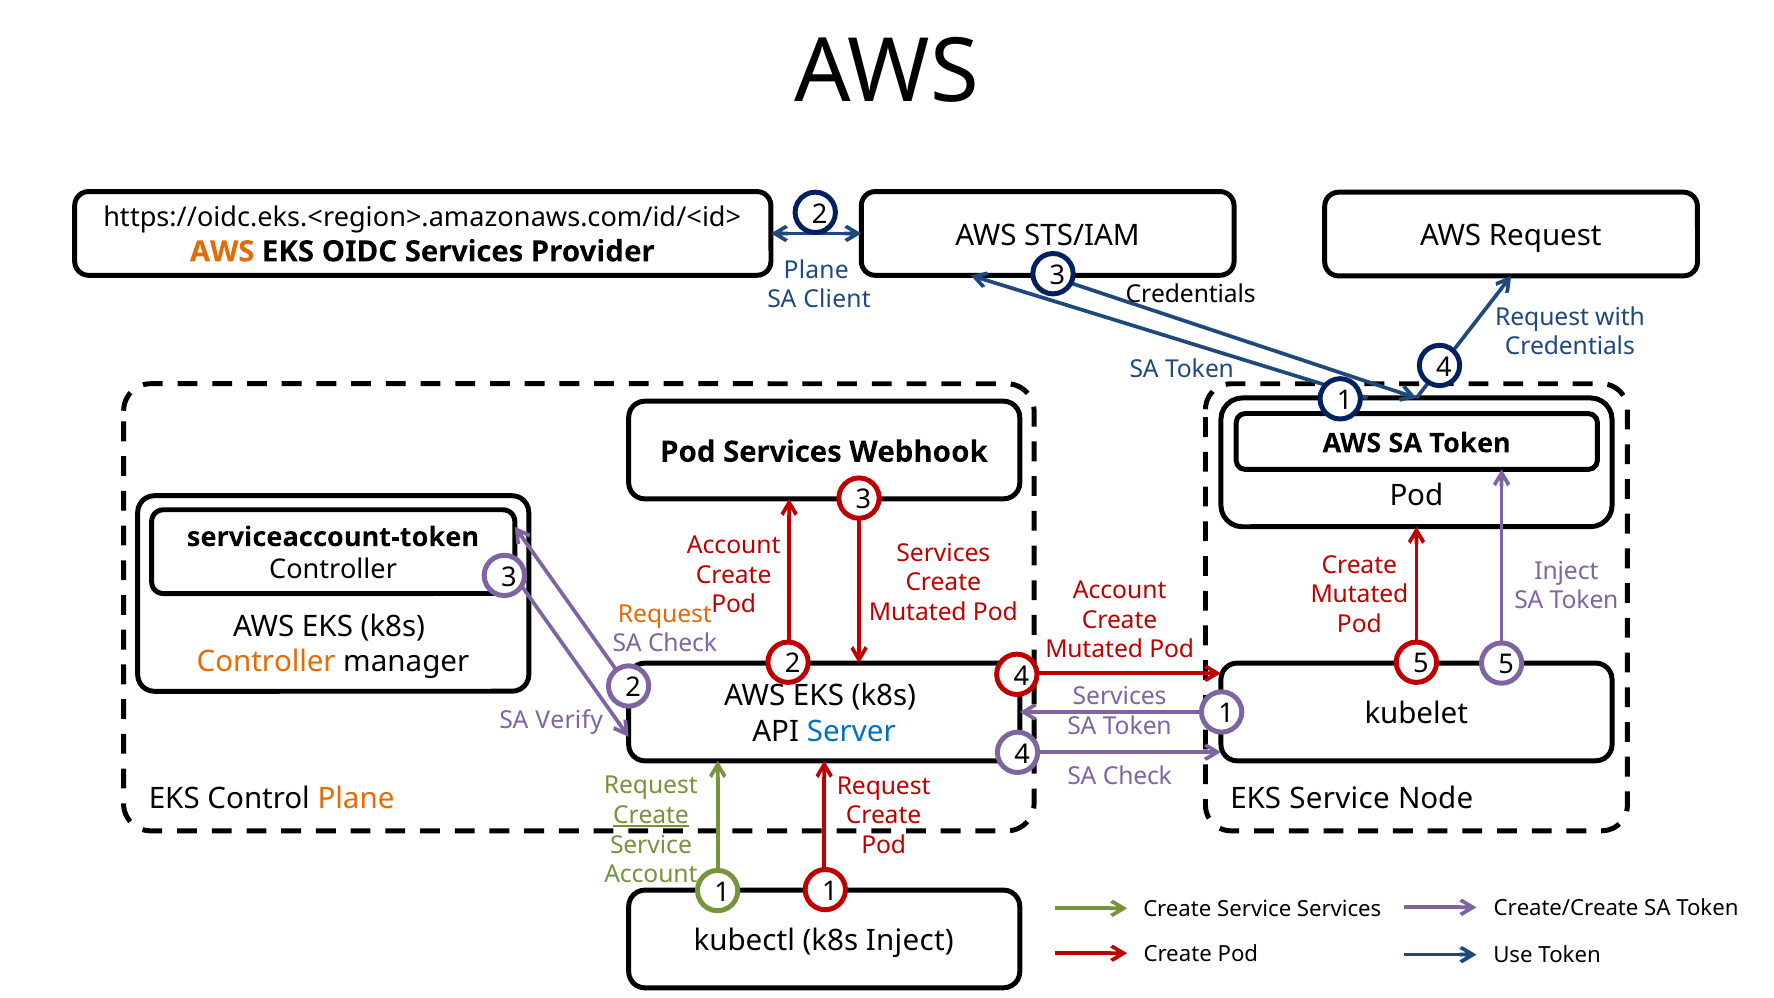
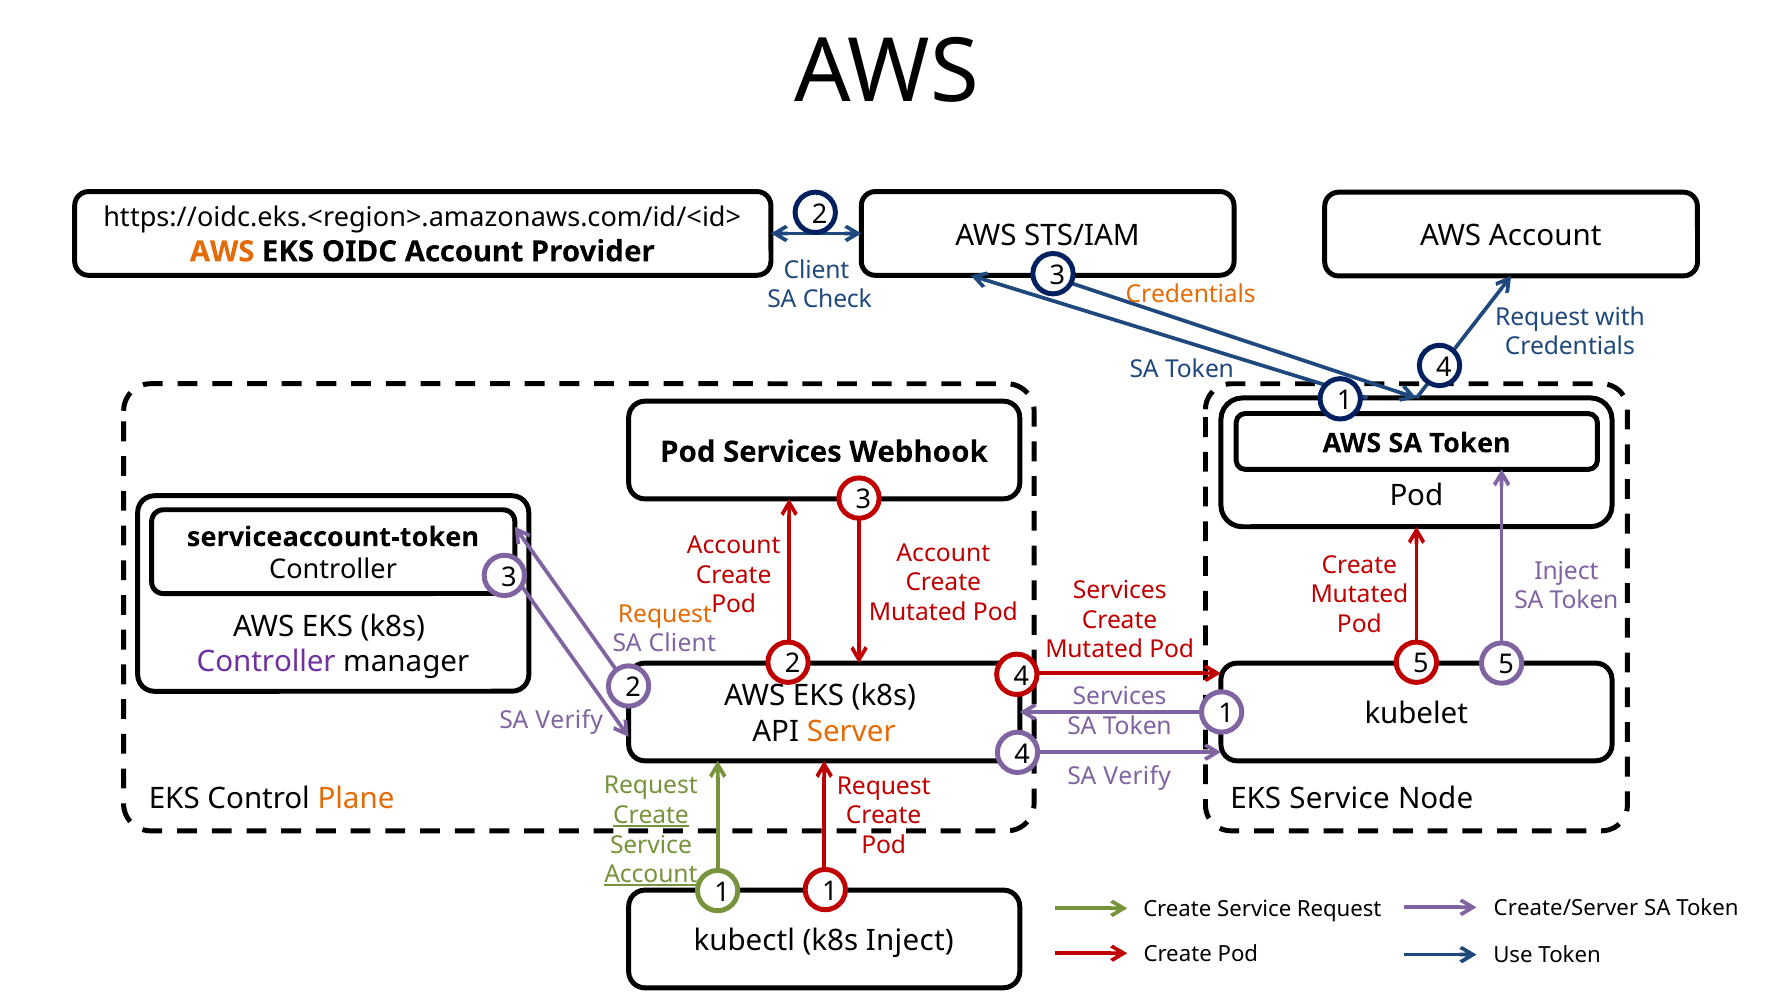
AWS Request: Request -> Account
OIDC Services: Services -> Account
Plane at (816, 270): Plane -> Client
Credentials at (1191, 294) colour: black -> orange
Client: Client -> Check
Services at (943, 553): Services -> Account
Account at (1120, 590): Account -> Services
Check at (683, 643): Check -> Client
Controller at (266, 662) colour: orange -> purple
Server colour: blue -> orange
Check at (1137, 776): Check -> Verify
Account at (651, 875) underline: none -> present
Create/Create: Create/Create -> Create/Server
Service Services: Services -> Request
